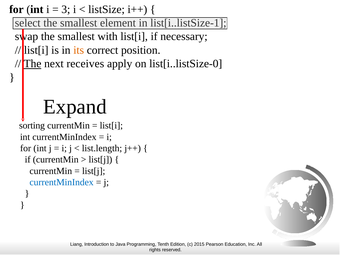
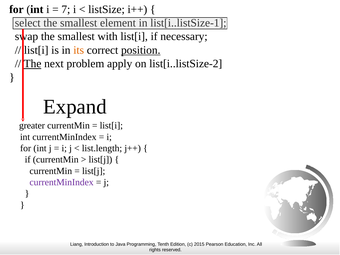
3: 3 -> 7
position underline: none -> present
receives: receives -> problem
list[i..listSize-0: list[i..listSize-0 -> list[i..listSize-2
sorting: sorting -> greater
currentMinIndex at (62, 182) colour: blue -> purple
